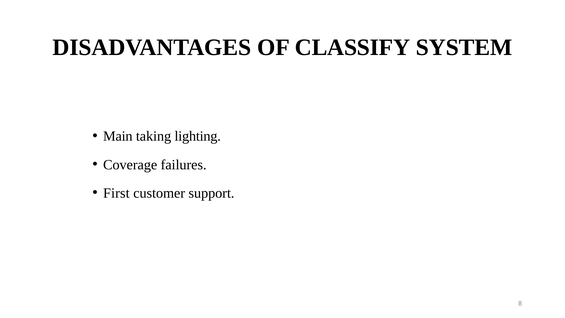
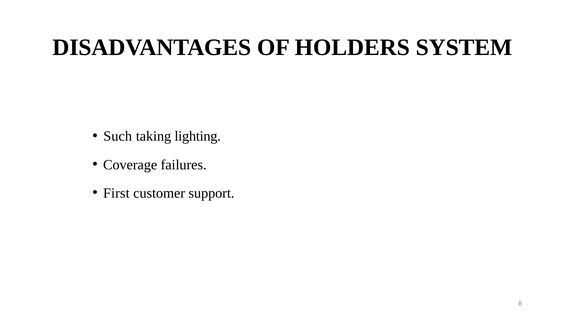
CLASSIFY: CLASSIFY -> HOLDERS
Main: Main -> Such
